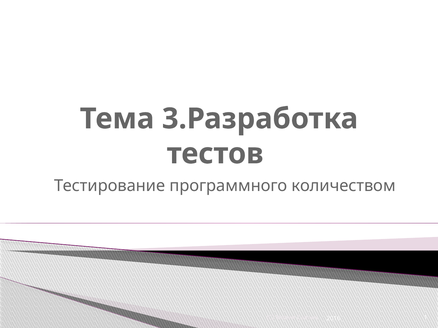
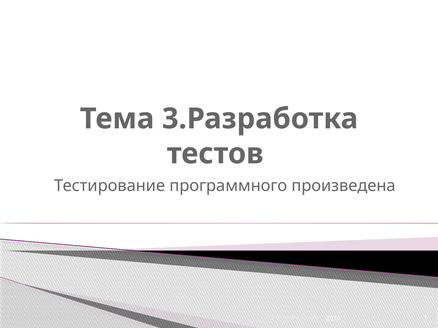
количеством: количеством -> произведена
